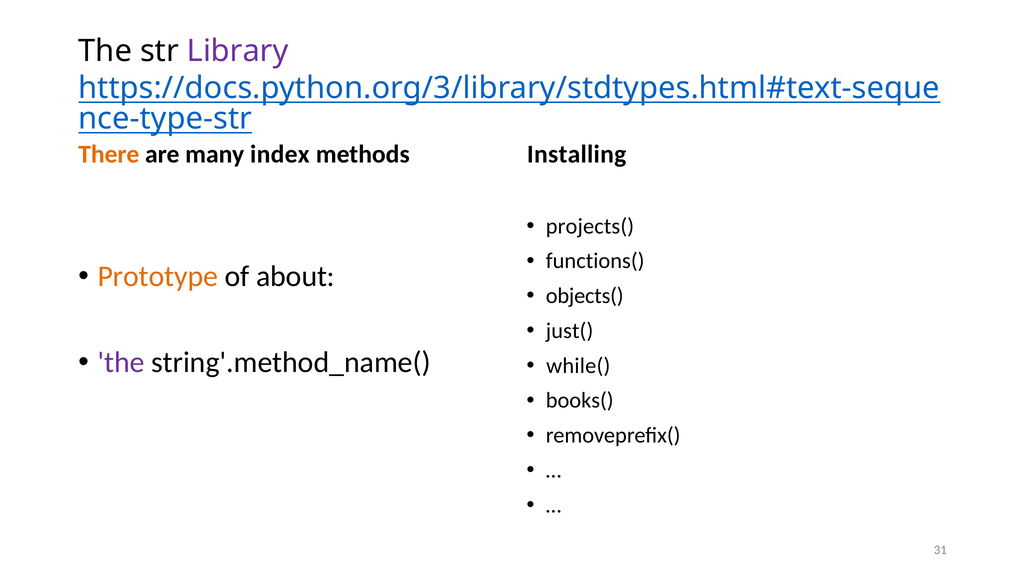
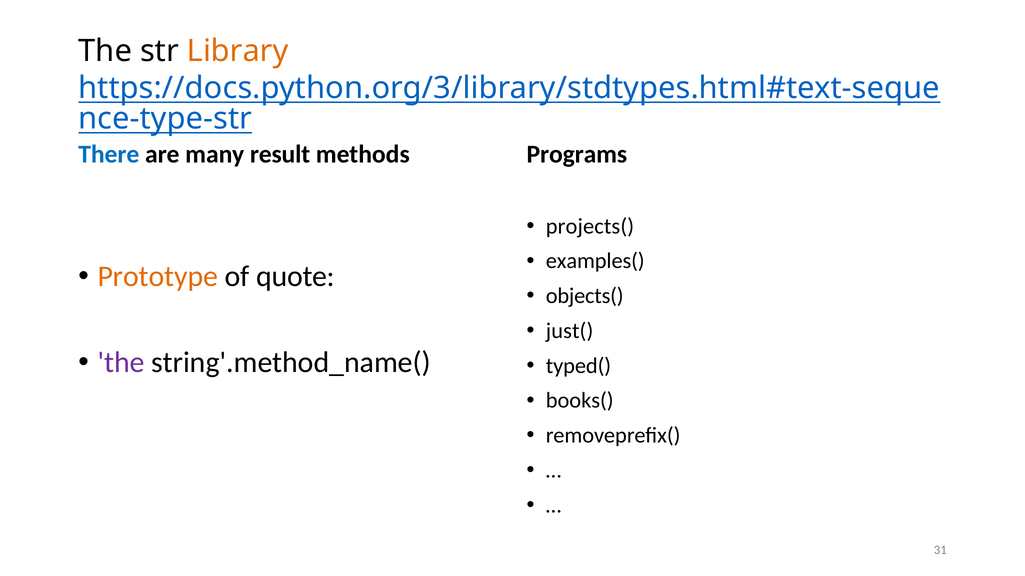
Library colour: purple -> orange
There colour: orange -> blue
index: index -> result
Installing: Installing -> Programs
functions(: functions( -> examples(
about: about -> quote
while(: while( -> typed(
